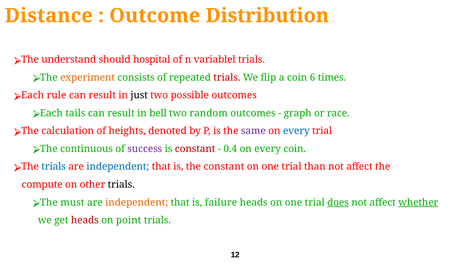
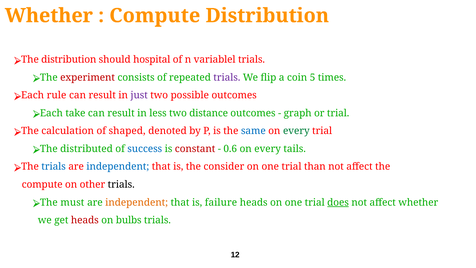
Distance at (49, 16): Distance -> Whether
Outcome at (155, 16): Outcome -> Compute
understand at (69, 60): understand -> distribution
experiment colour: orange -> red
trials at (227, 77) colour: red -> purple
6: 6 -> 5
just colour: black -> purple
tails: tails -> take
bell: bell -> less
random: random -> distance
or race: race -> trial
heights: heights -> shaped
same colour: purple -> blue
every at (296, 131) colour: blue -> green
continuous: continuous -> distributed
success colour: purple -> blue
0.4: 0.4 -> 0.6
every coin: coin -> tails
the constant: constant -> consider
whether at (418, 202) underline: present -> none
point: point -> bulbs
